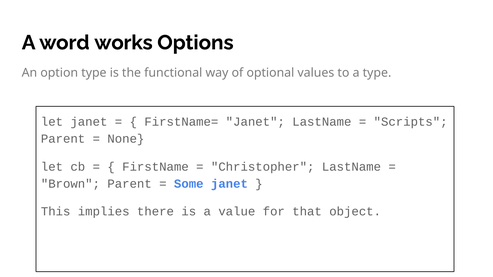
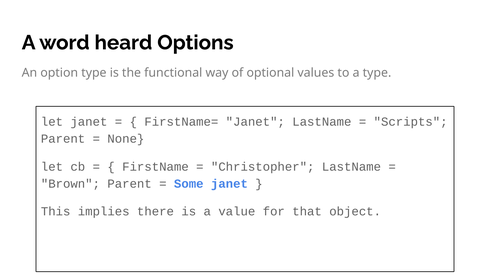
works: works -> heard
